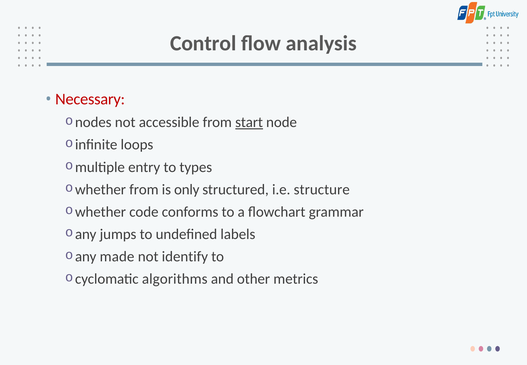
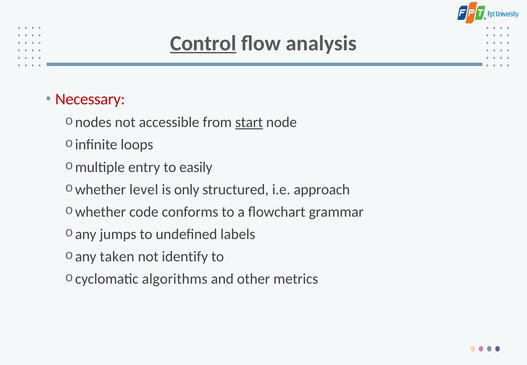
Control underline: none -> present
types: types -> easily
from at (144, 189): from -> level
structure: structure -> approach
made: made -> taken
